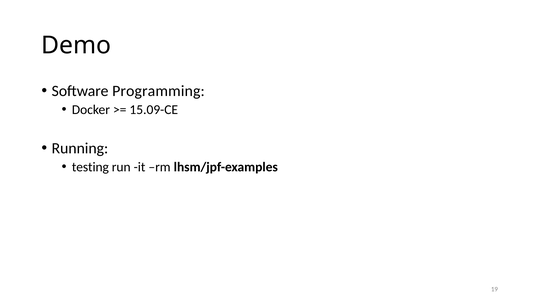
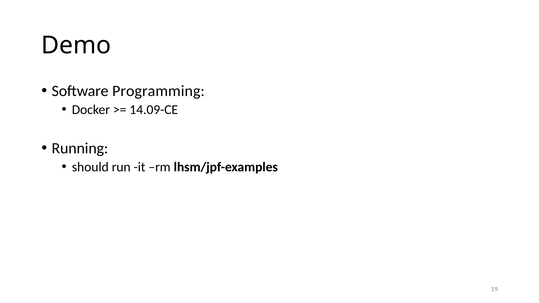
15.09-CE: 15.09-CE -> 14.09-CE
testing: testing -> should
